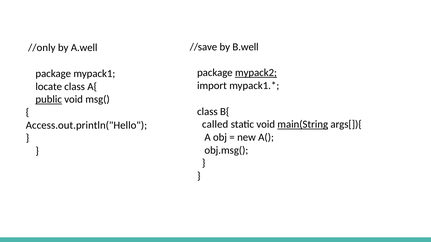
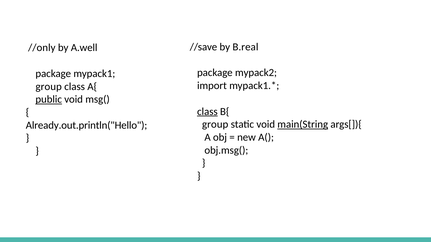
B.well: B.well -> B.real
mypack2 underline: present -> none
locate at (49, 87): locate -> group
class at (207, 112) underline: none -> present
called at (215, 125): called -> group
Access.out.println("Hello: Access.out.println("Hello -> Already.out.println("Hello
